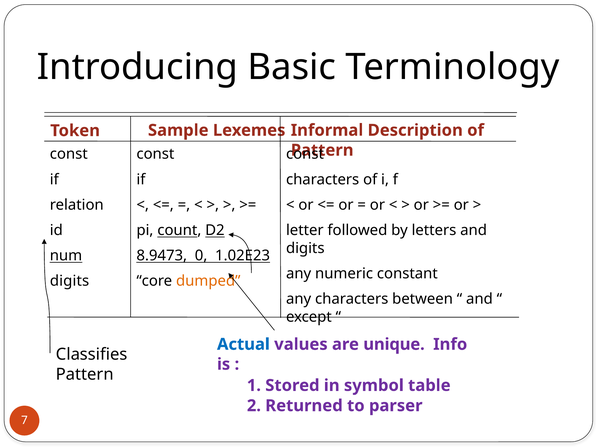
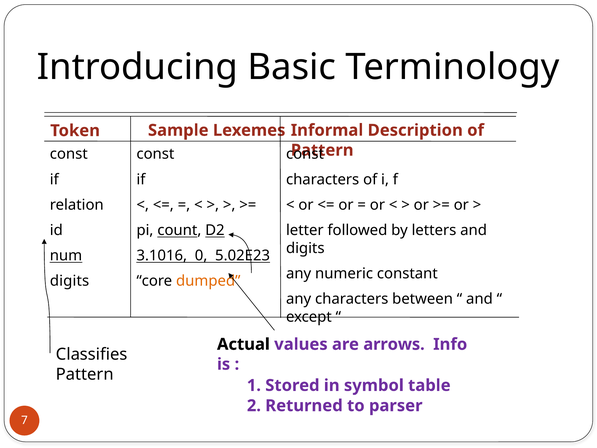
8.9473: 8.9473 -> 3.1016
1.02E23: 1.02E23 -> 5.02E23
Actual colour: blue -> black
unique: unique -> arrows
